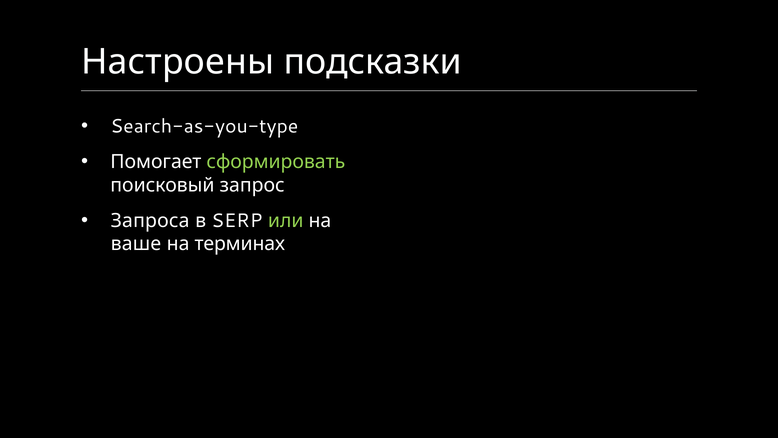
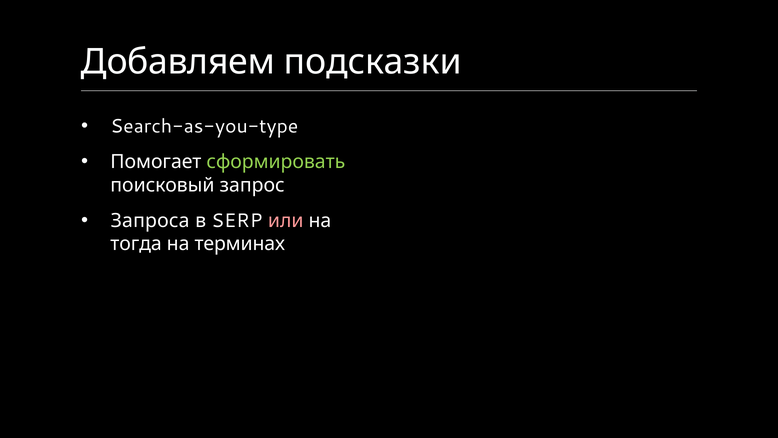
Настроены: Настроены -> Добавляем
или colour: light green -> pink
ваше: ваше -> тогда
